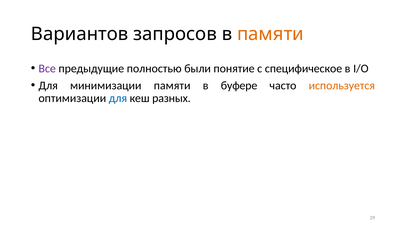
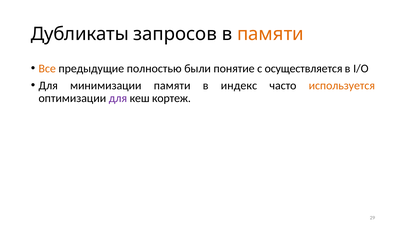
Вариантов: Вариантов -> Дубликаты
Все colour: purple -> orange
специфическое: специфическое -> осуществляется
буфере: буфере -> индекс
для at (118, 98) colour: blue -> purple
разных: разных -> кортеж
